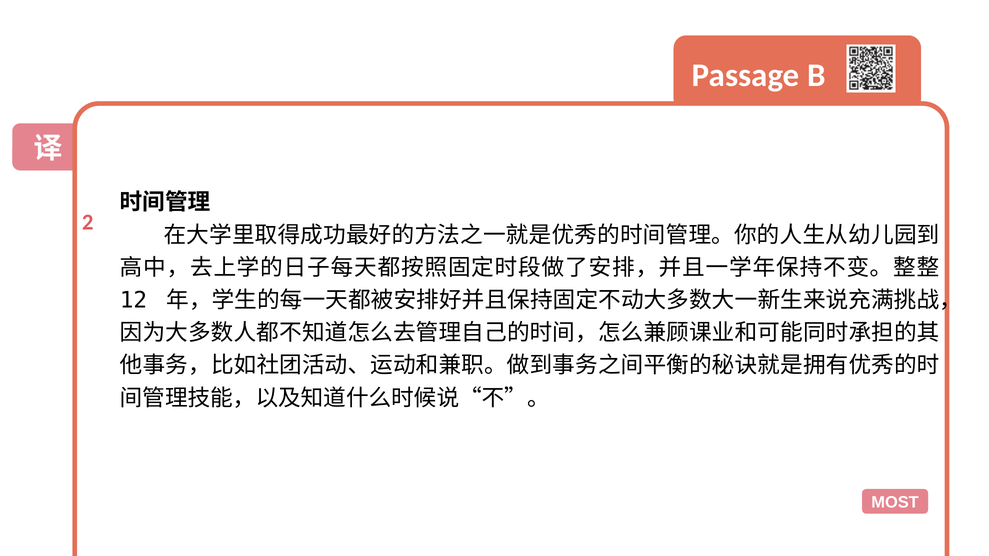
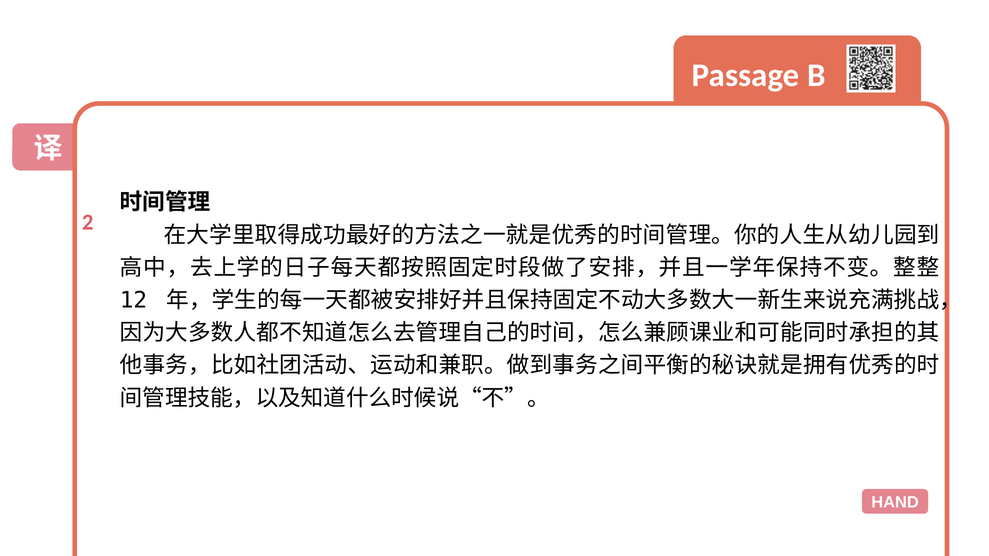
MOST: MOST -> HAND
